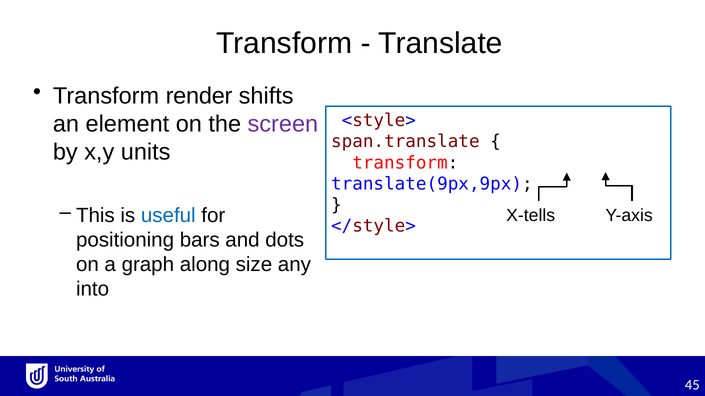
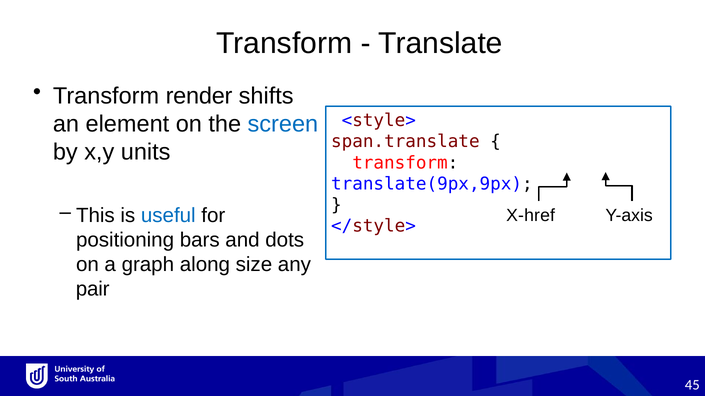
screen colour: purple -> blue
X-tells: X-tells -> X-href
into: into -> pair
